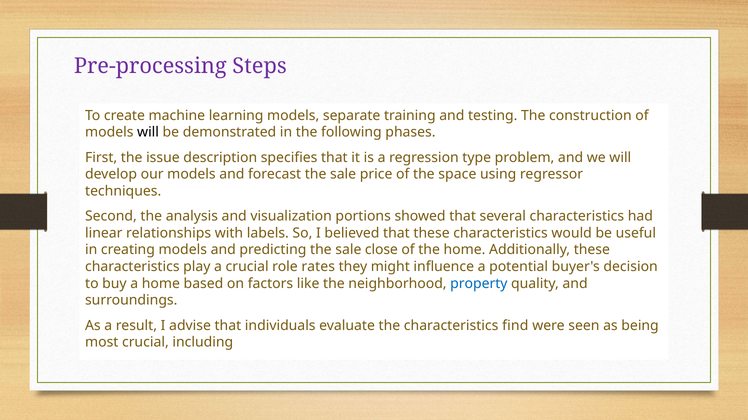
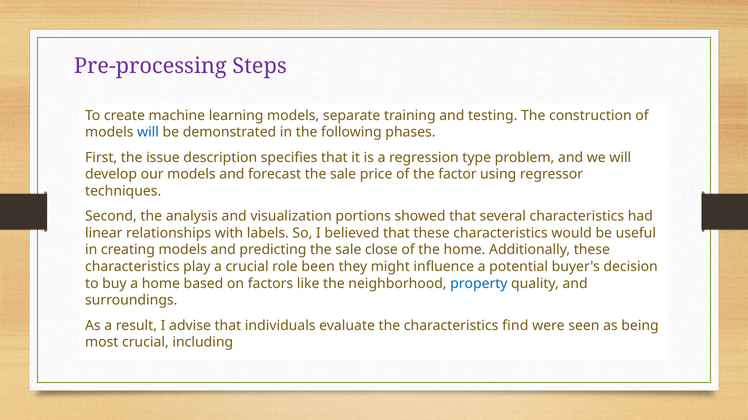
will at (148, 133) colour: black -> blue
space: space -> factor
rates: rates -> been
